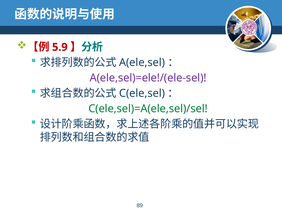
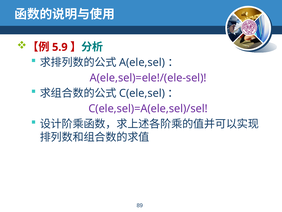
C(ele,sel)=A(ele,sel)/sel colour: green -> purple
